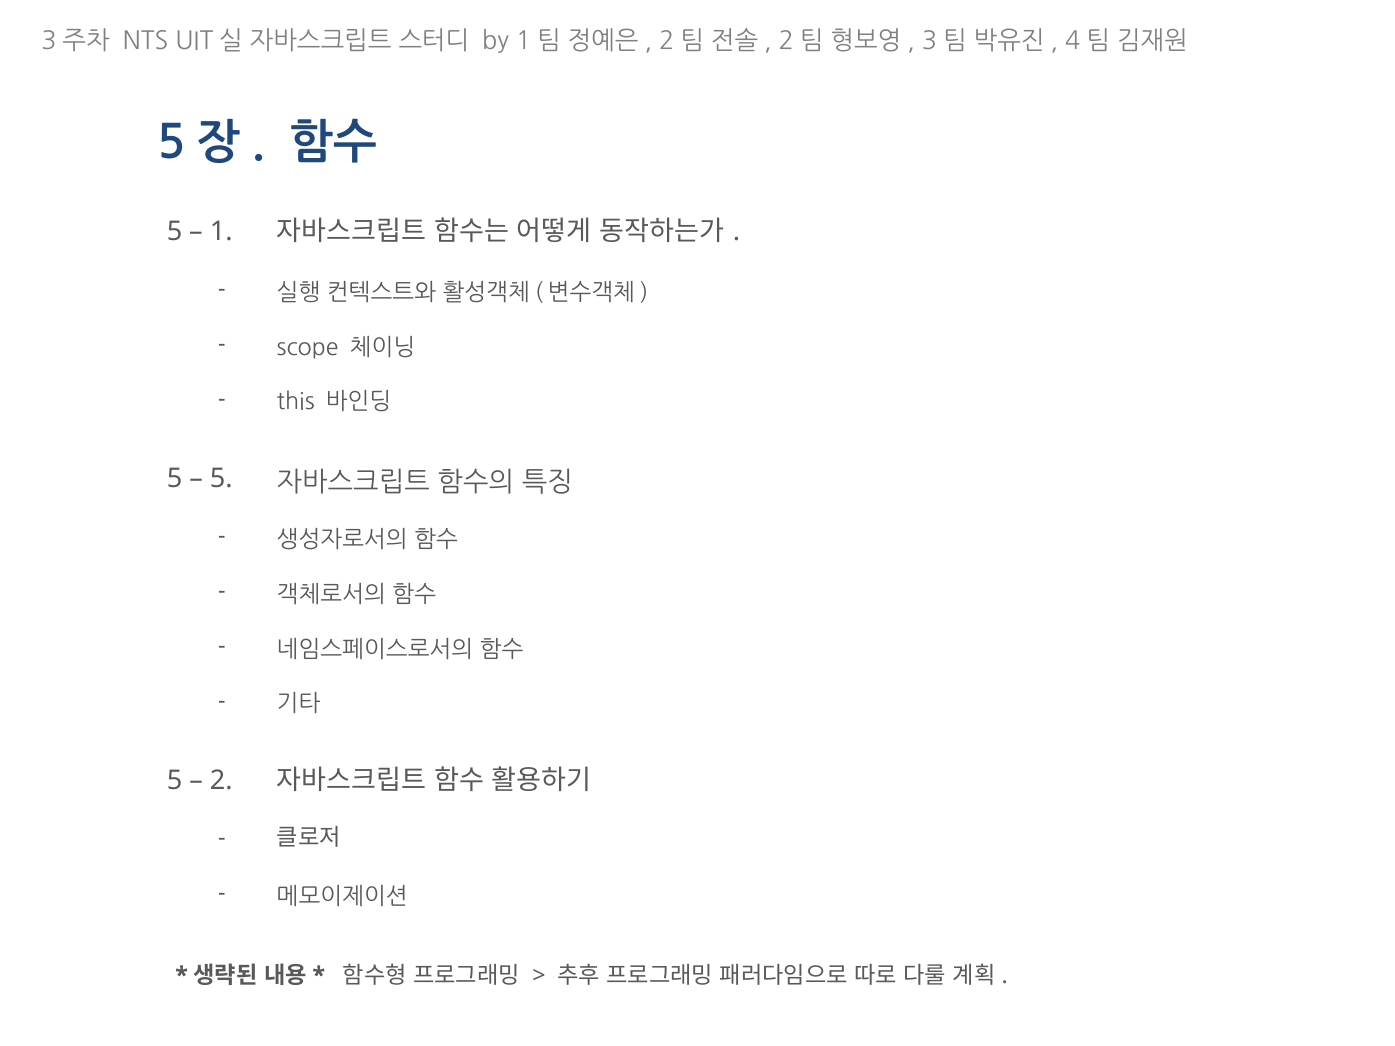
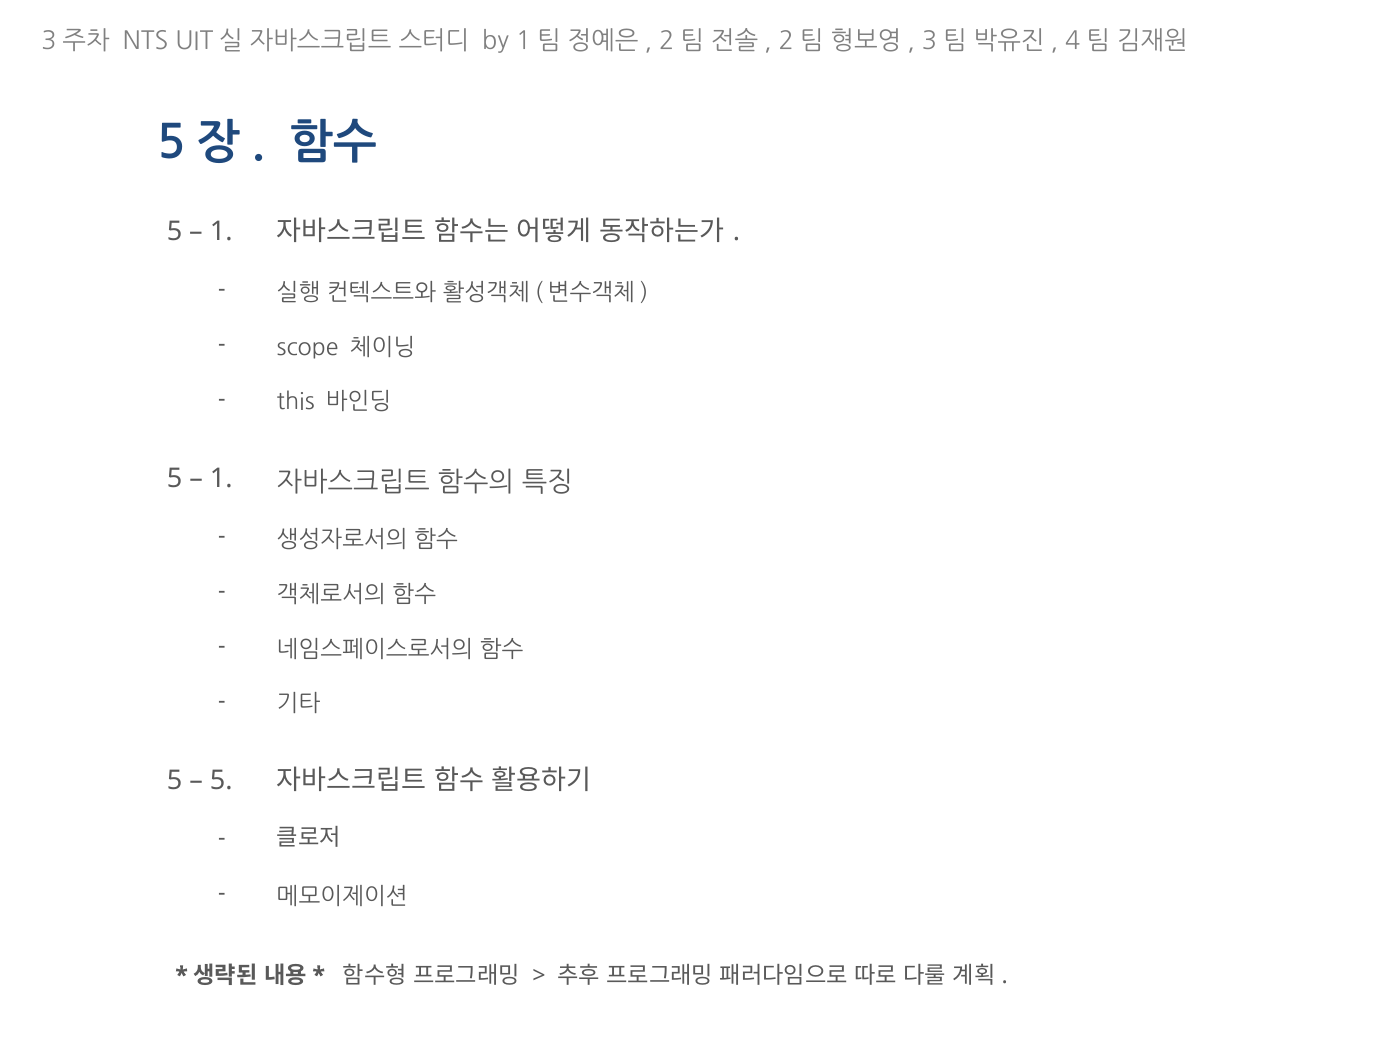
5 at (221, 479): 5 -> 1
2 at (221, 781): 2 -> 5
